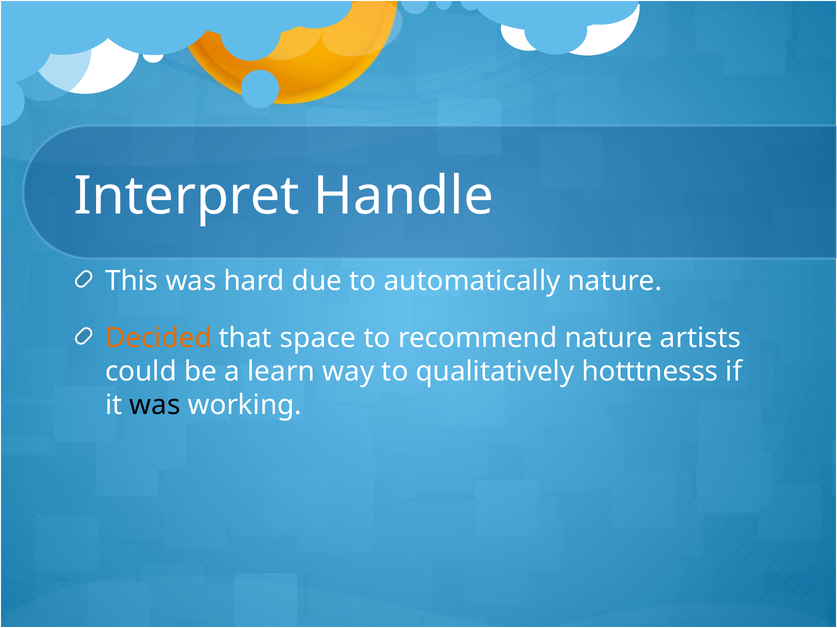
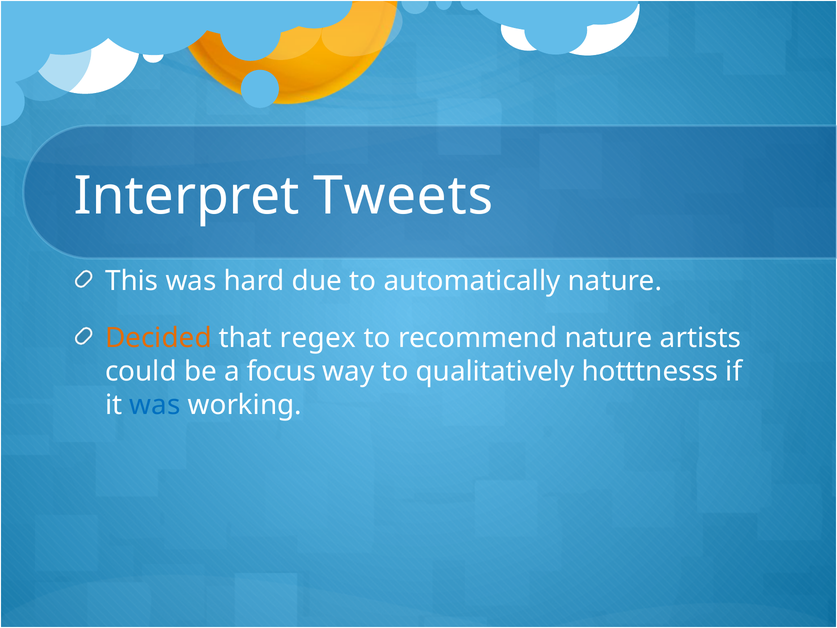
Handle: Handle -> Tweets
space: space -> regex
learn: learn -> focus
was at (155, 405) colour: black -> blue
